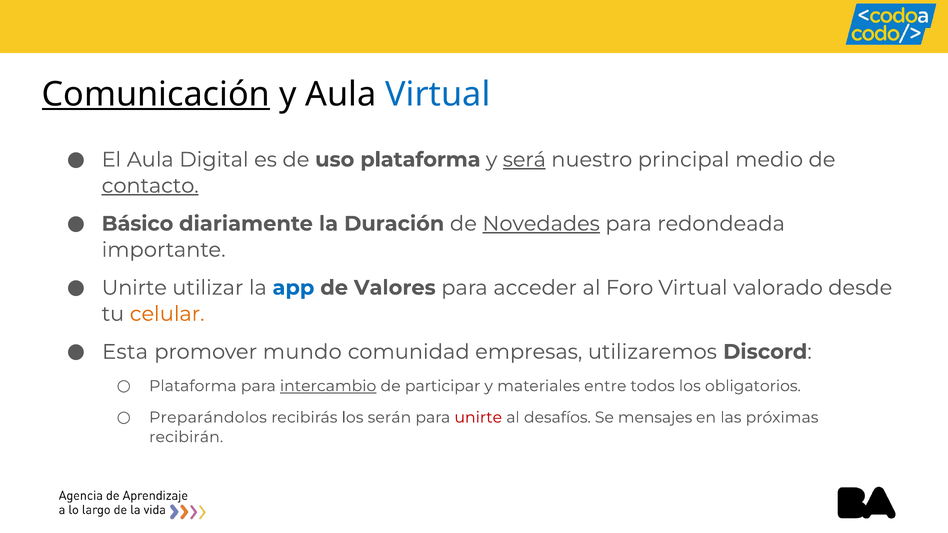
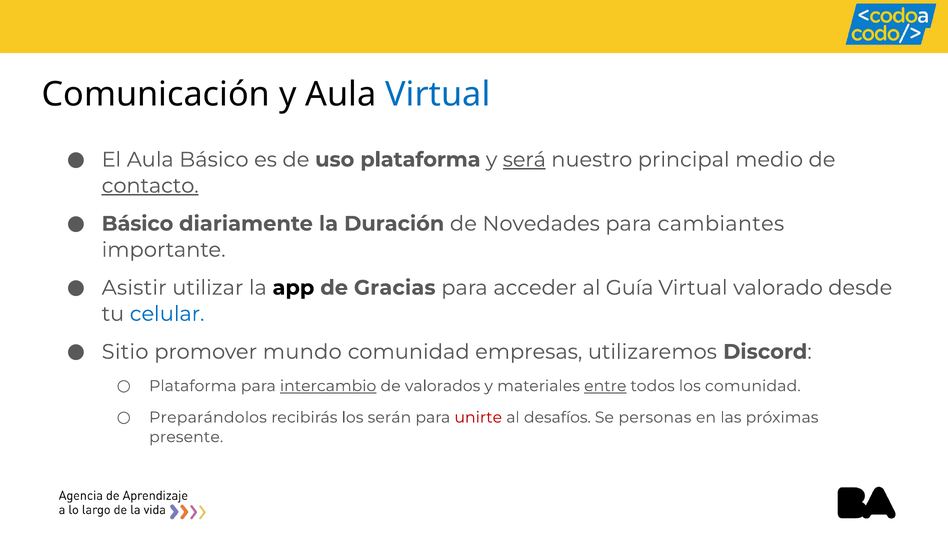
Comunicación underline: present -> none
Aula Digital: Digital -> Básico
Novedades underline: present -> none
redondeada: redondeada -> cambiantes
Unirte at (134, 288): Unirte -> Asistir
app colour: blue -> black
Valores: Valores -> Gracias
Foro: Foro -> Guía
celular colour: orange -> blue
Esta: Esta -> Sitio
participar: participar -> valorados
entre underline: none -> present
los obligatorios: obligatorios -> comunidad
mensajes: mensajes -> personas
recibirán: recibirán -> presente
